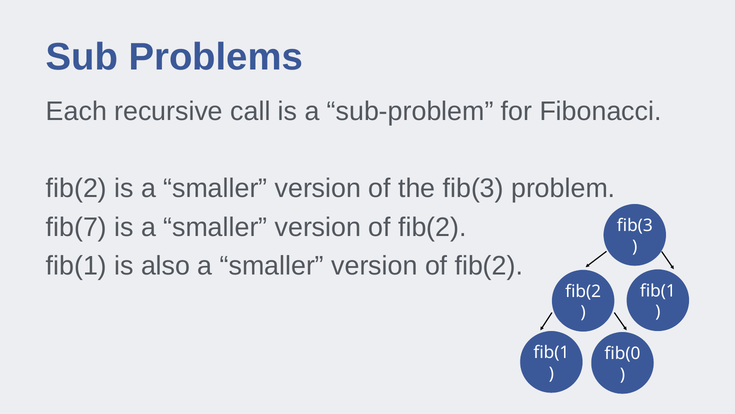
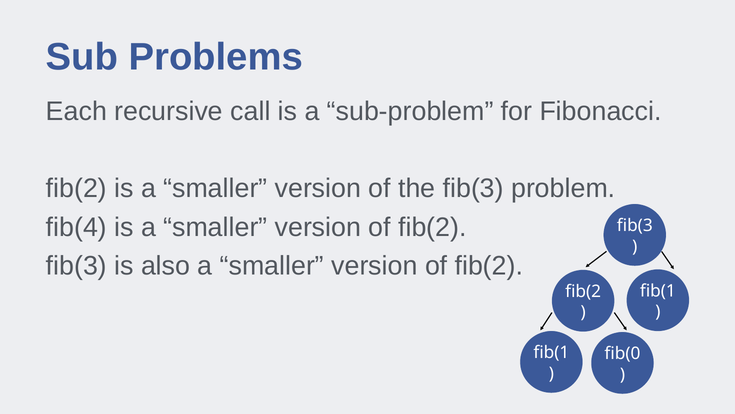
fib(7: fib(7 -> fib(4
fib(1 at (76, 265): fib(1 -> fib(3
